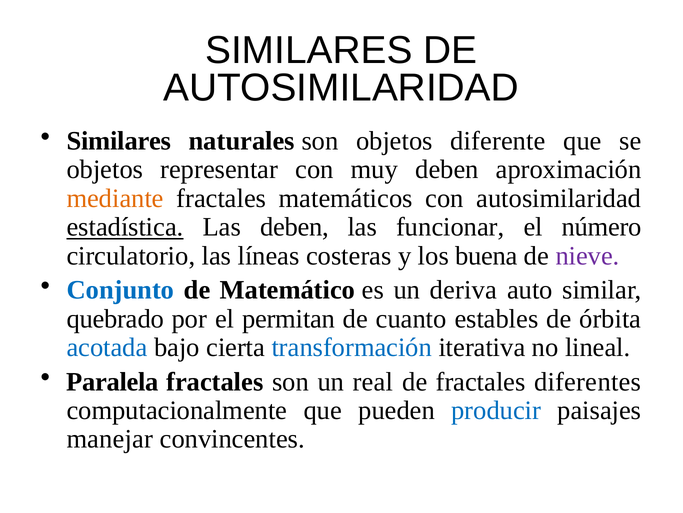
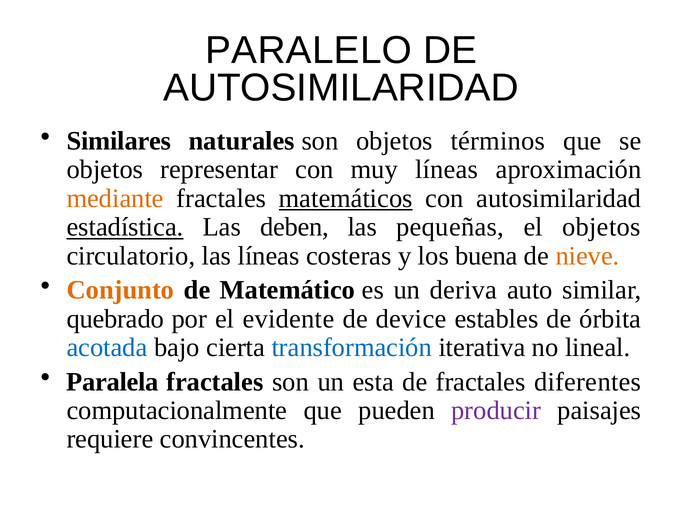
SIMILARES at (309, 50): SIMILARES -> PARALELO
diferente: diferente -> términos
muy deben: deben -> líneas
matemáticos underline: none -> present
funcionar: funcionar -> pequeñas
el número: número -> objetos
nieve colour: purple -> orange
Conjunto colour: blue -> orange
permitan: permitan -> evidente
cuanto: cuanto -> device
real: real -> esta
producir colour: blue -> purple
manejar: manejar -> requiere
